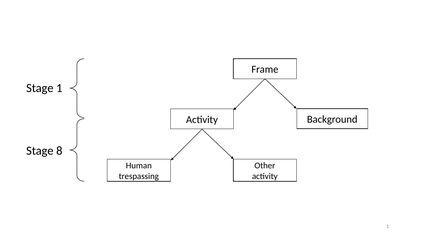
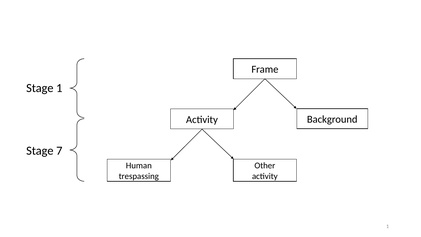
8: 8 -> 7
